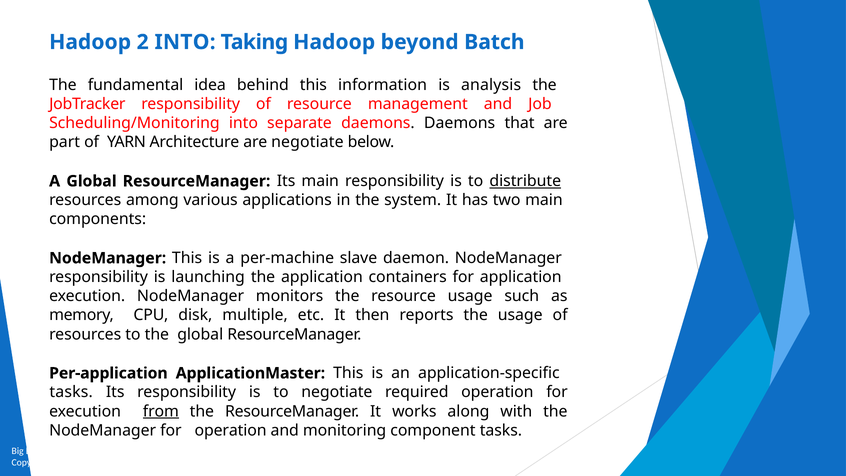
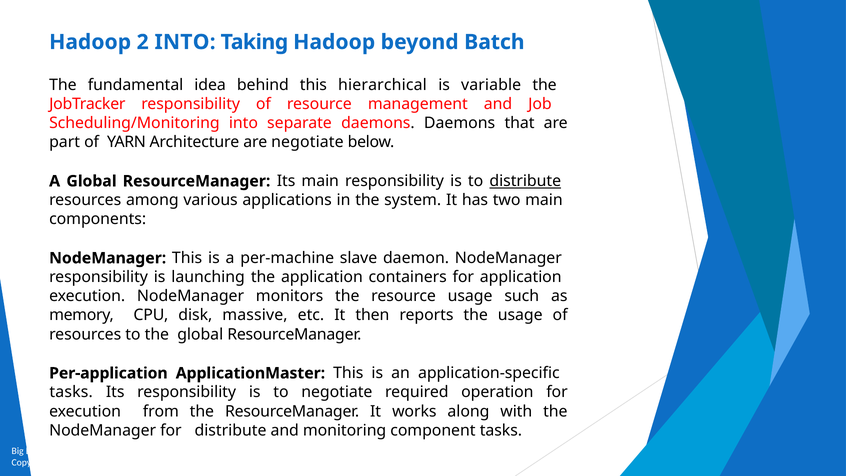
information: information -> hierarchical
analysis: analysis -> variable
multiple: multiple -> massive
from underline: present -> none
for operation: operation -> distribute
